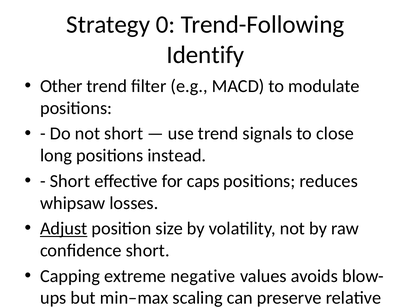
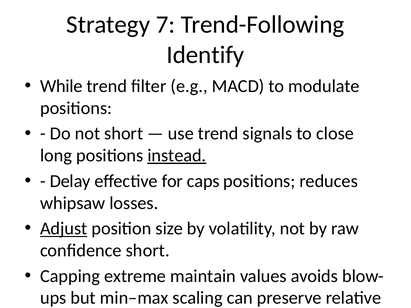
0: 0 -> 7
Other: Other -> While
instead underline: none -> present
Short at (70, 181): Short -> Delay
extreme negative: negative -> maintain
